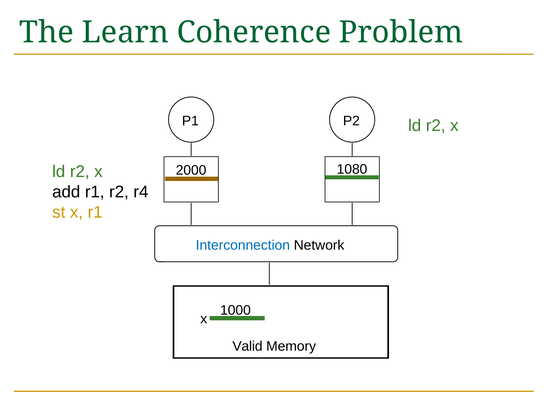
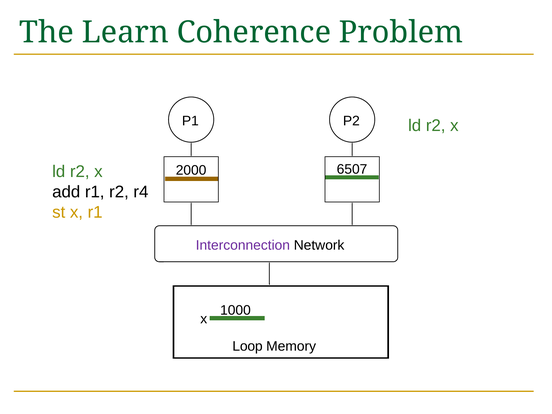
1080: 1080 -> 6507
Interconnection colour: blue -> purple
Valid: Valid -> Loop
